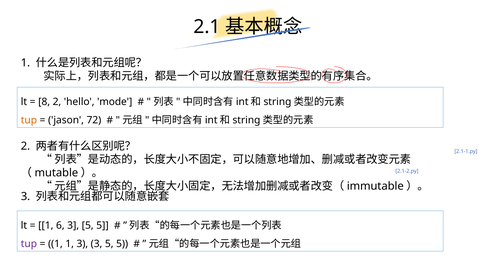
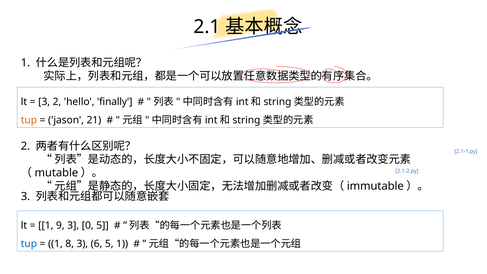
8 at (44, 102): 8 -> 3
mode: mode -> finally
72: 72 -> 21
6: 6 -> 9
5 at (88, 226): 5 -> 0
tup at (29, 244) colour: purple -> blue
1 1: 1 -> 8
3 3: 3 -> 6
5 at (122, 244): 5 -> 1
